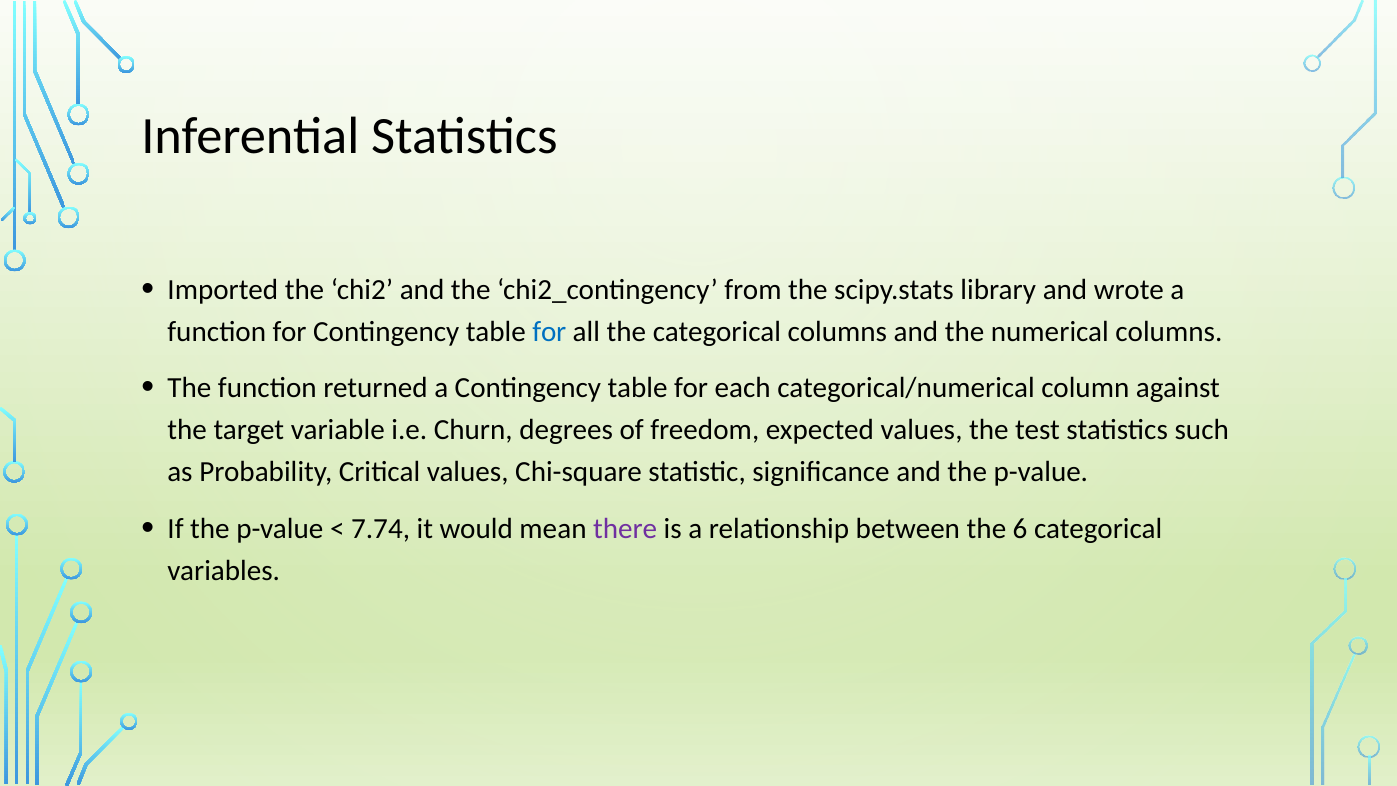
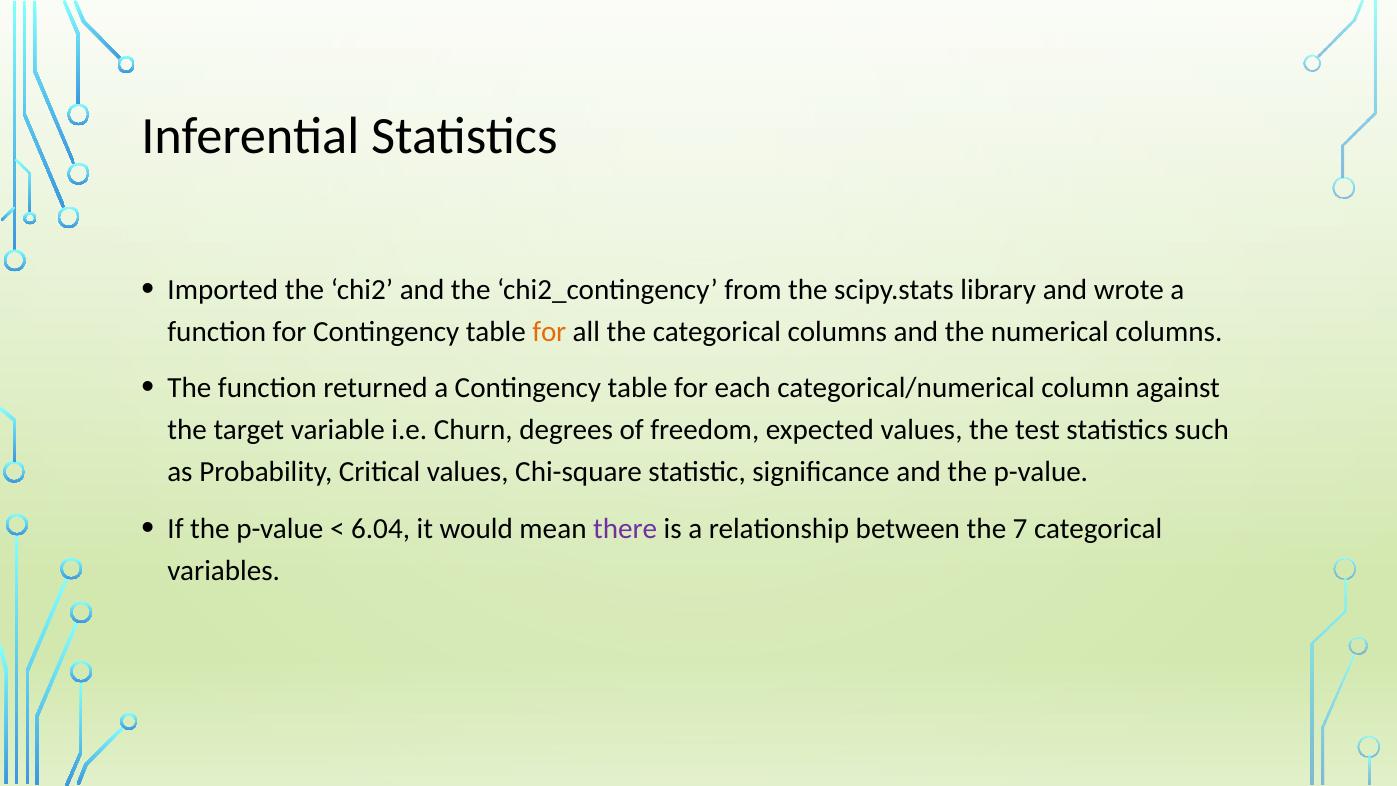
for at (549, 331) colour: blue -> orange
7.74: 7.74 -> 6.04
6: 6 -> 7
